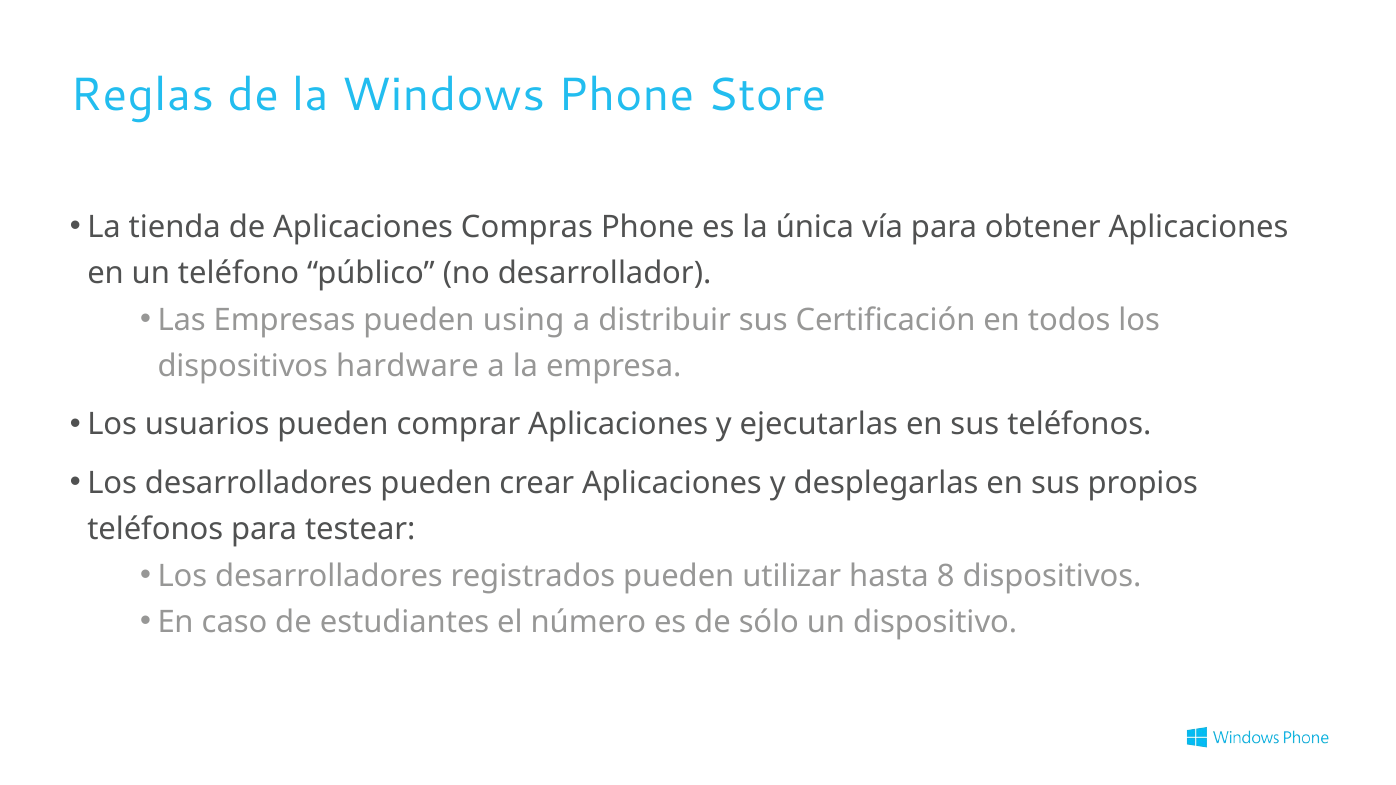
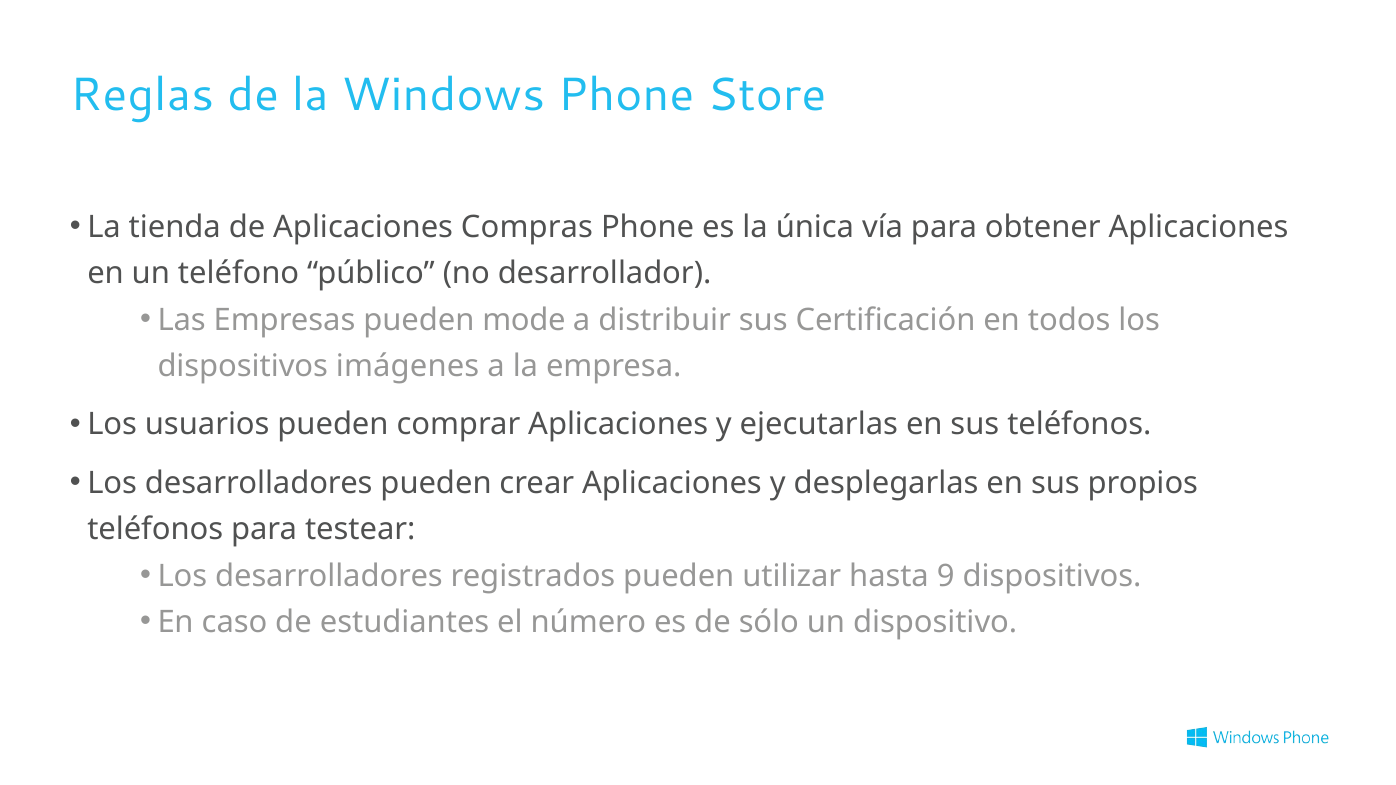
using: using -> mode
hardware: hardware -> imágenes
8: 8 -> 9
